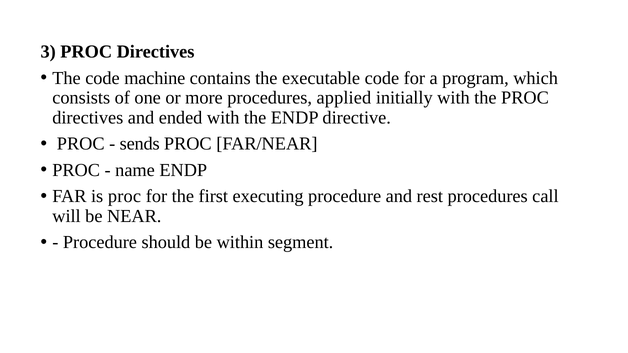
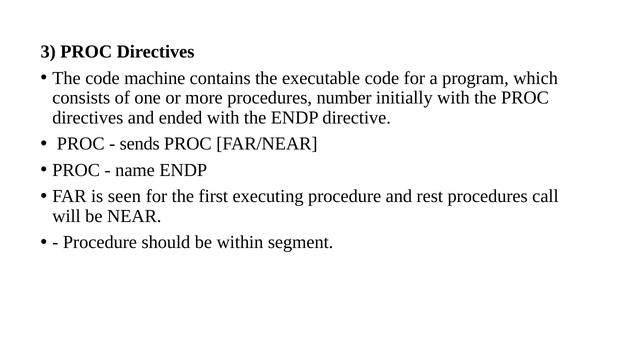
applied: applied -> number
is proc: proc -> seen
